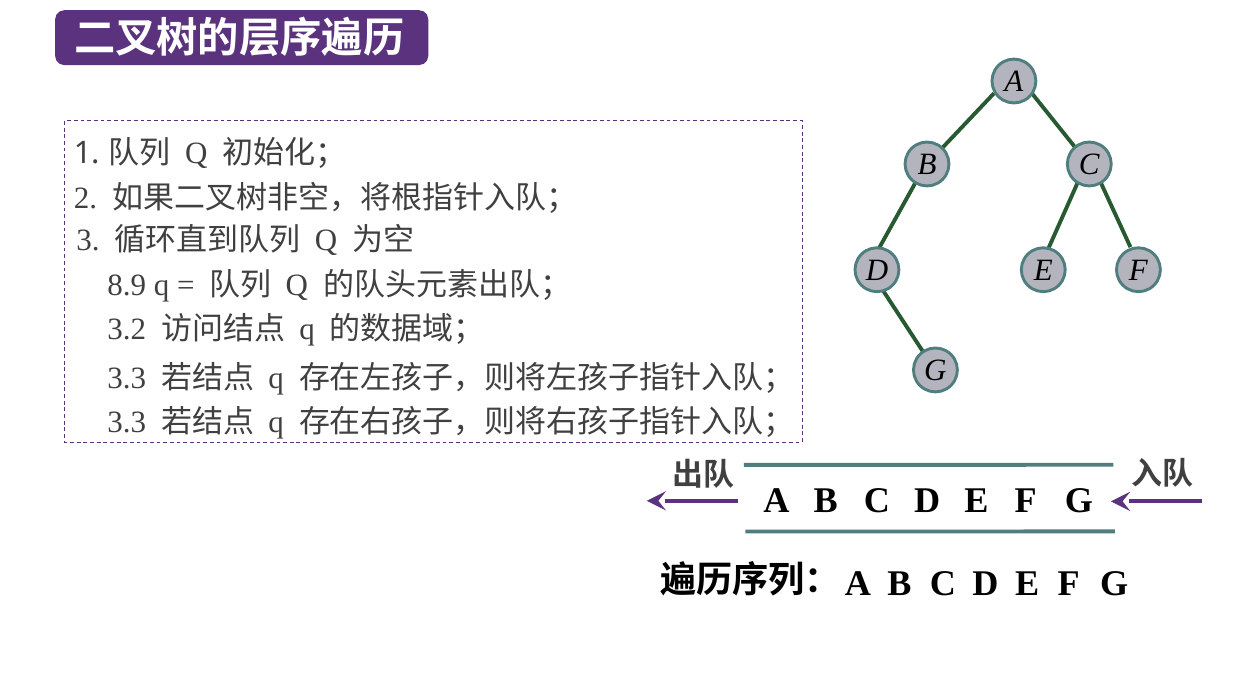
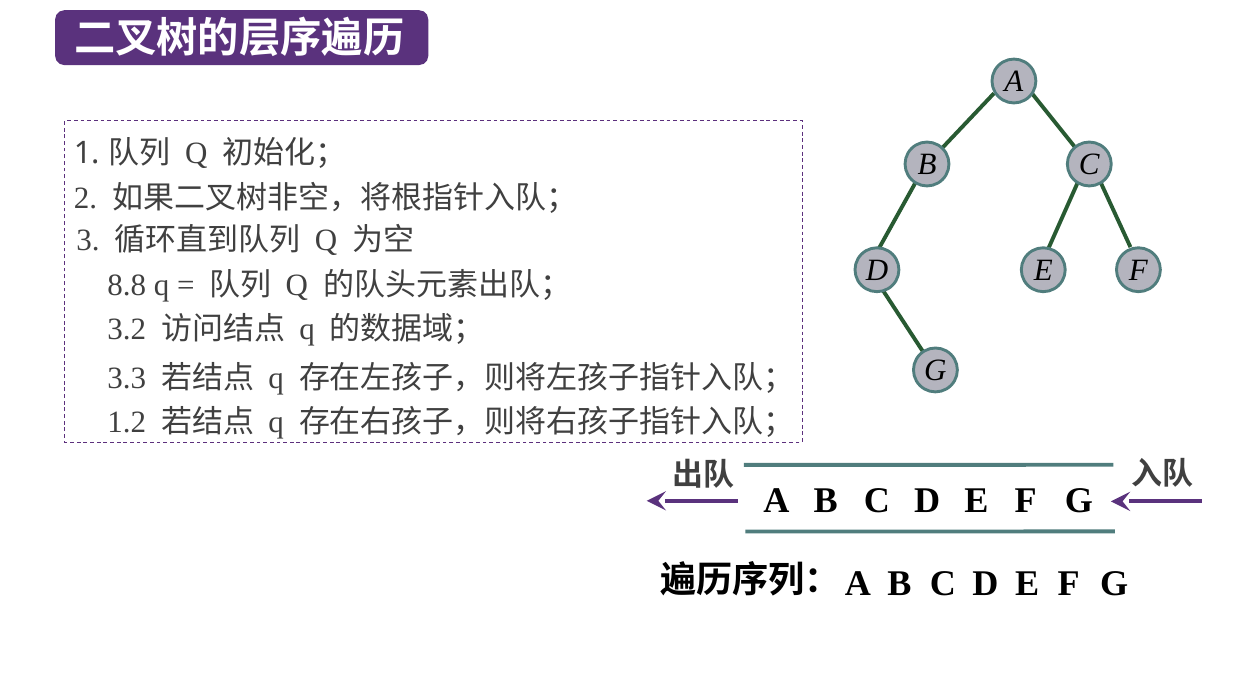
8.9: 8.9 -> 8.8
3.3 at (127, 423): 3.3 -> 1.2
